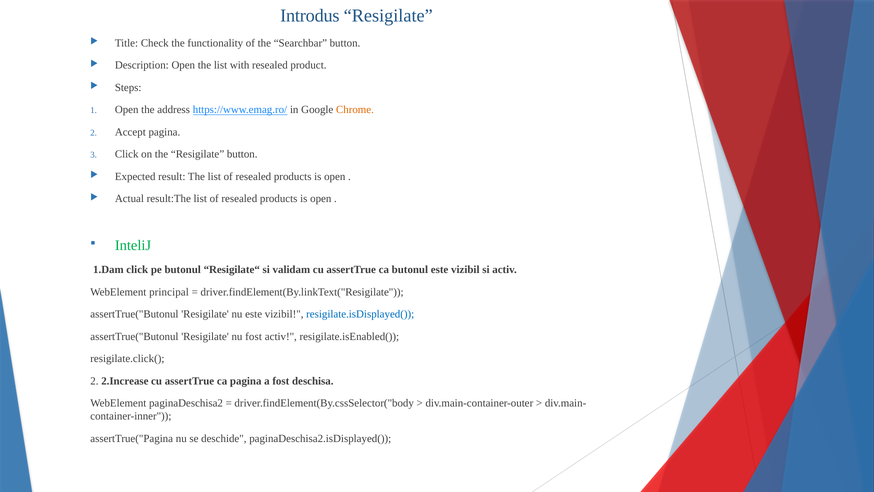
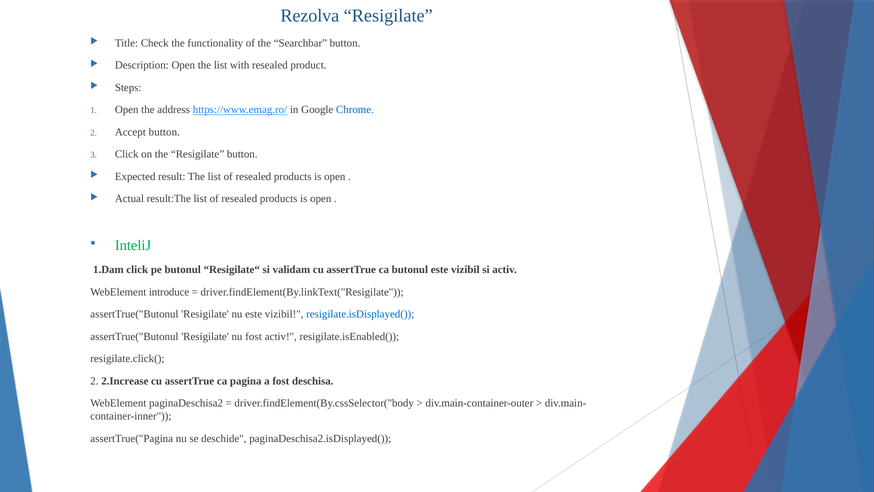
Introdus: Introdus -> Rezolva
Chrome colour: orange -> blue
Accept pagina: pagina -> button
principal: principal -> introduce
